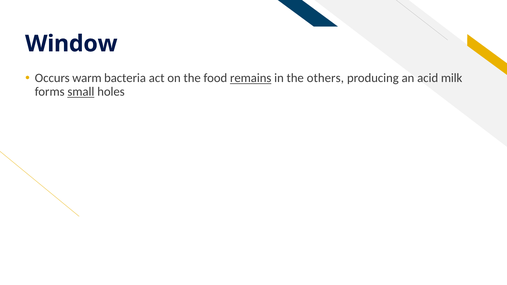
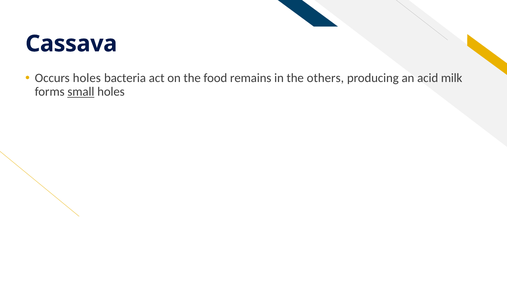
Window: Window -> Cassava
Occurs warm: warm -> holes
remains underline: present -> none
